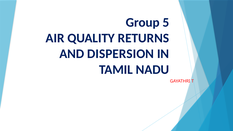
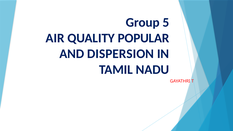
RETURNS: RETURNS -> POPULAR
